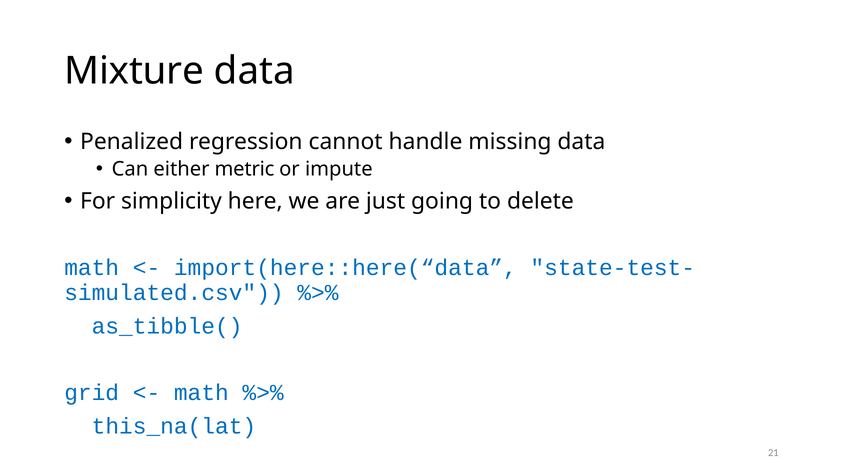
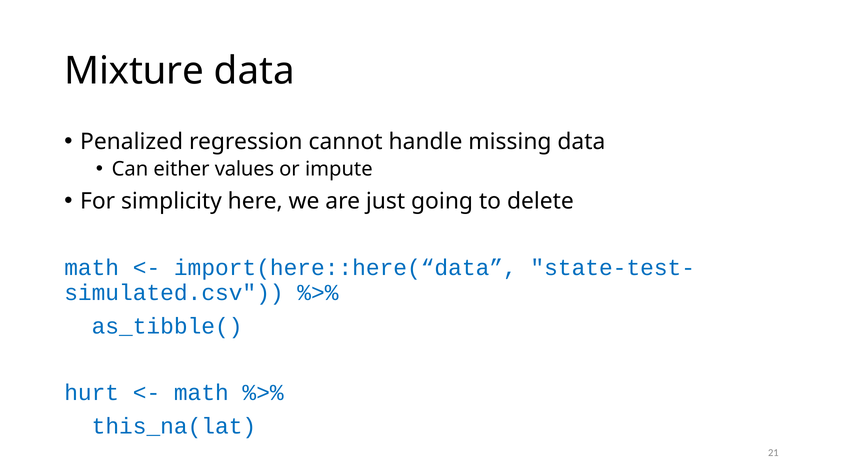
metric: metric -> values
grid: grid -> hurt
